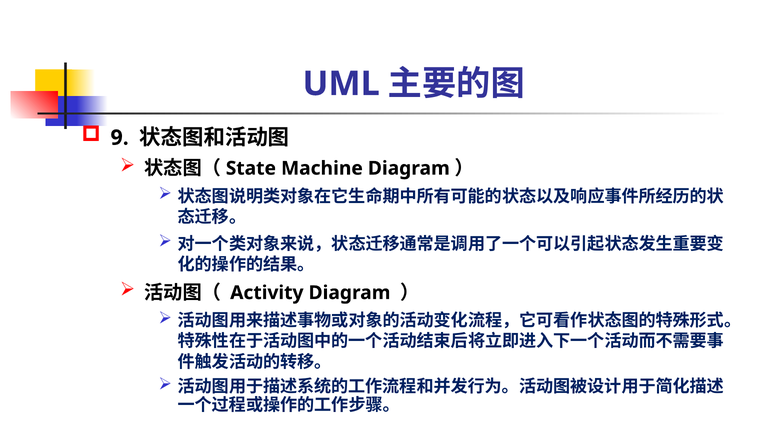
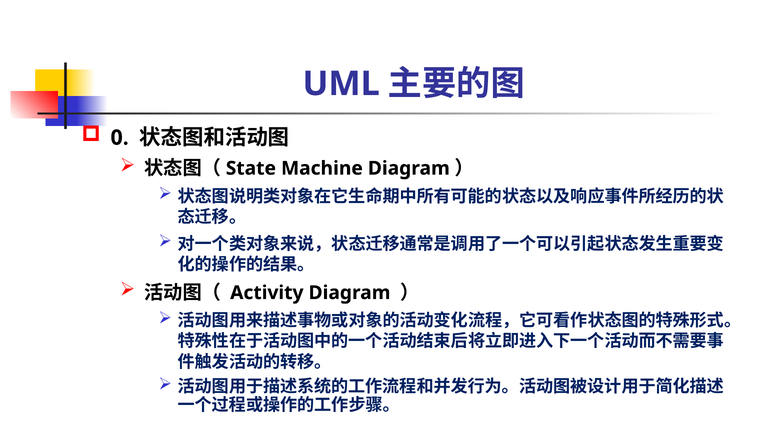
9: 9 -> 0
